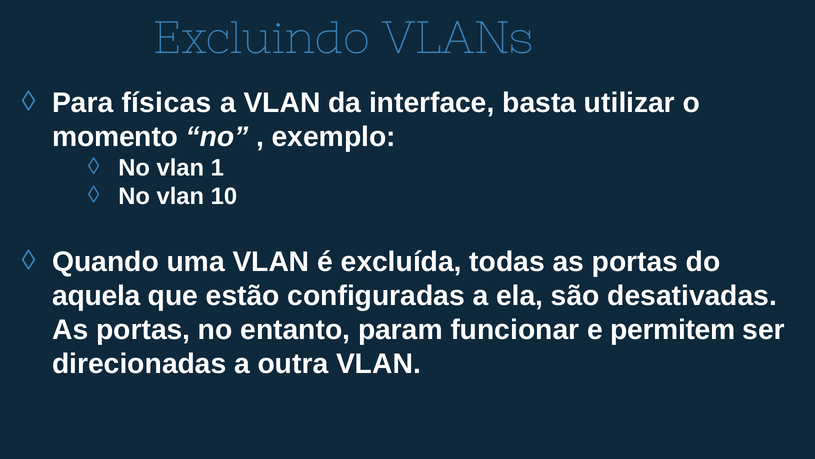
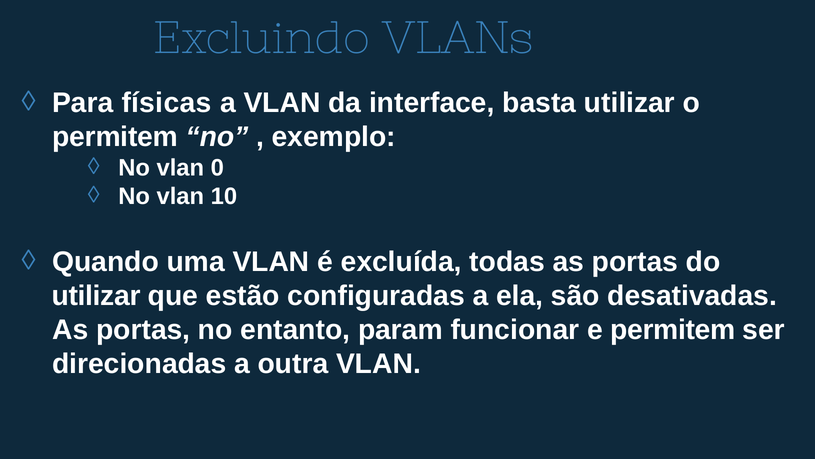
momento at (115, 137): momento -> permitem
1: 1 -> 0
aquela at (96, 296): aquela -> utilizar
